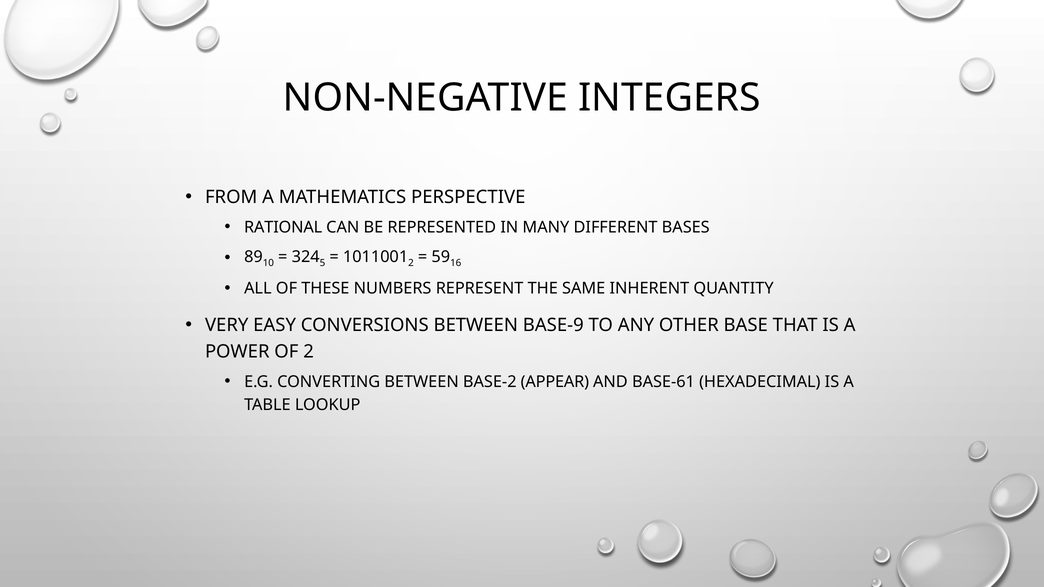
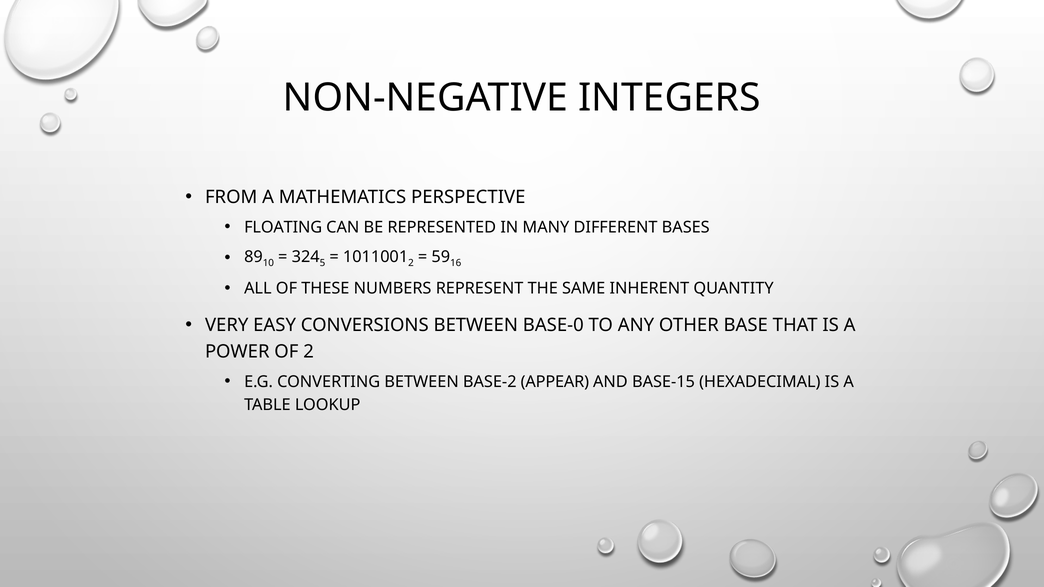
RATIONAL: RATIONAL -> FLOATING
BASE-9: BASE-9 -> BASE-0
BASE-61: BASE-61 -> BASE-15
